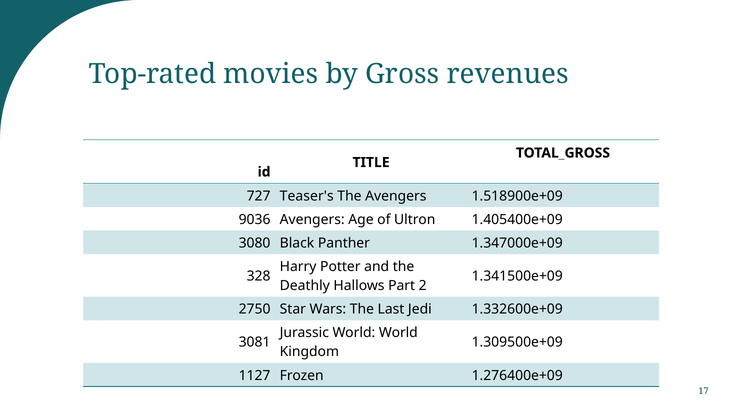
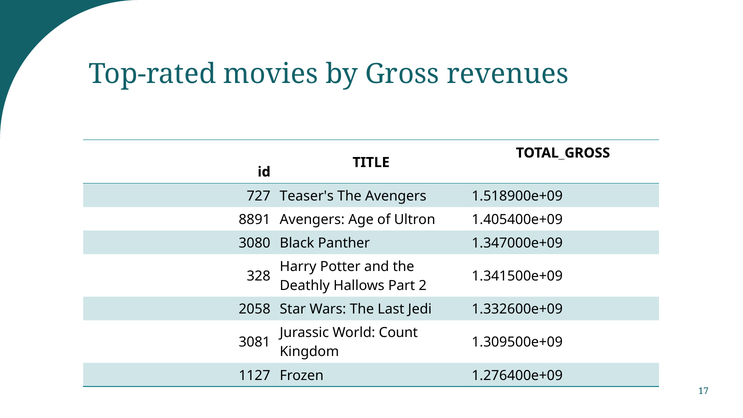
9036: 9036 -> 8891
2750: 2750 -> 2058
World World: World -> Count
